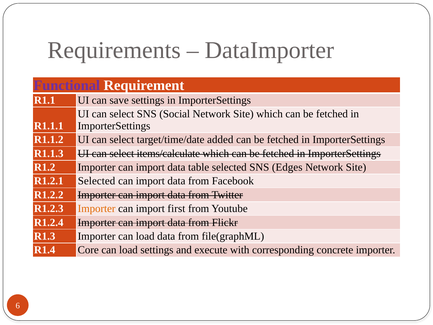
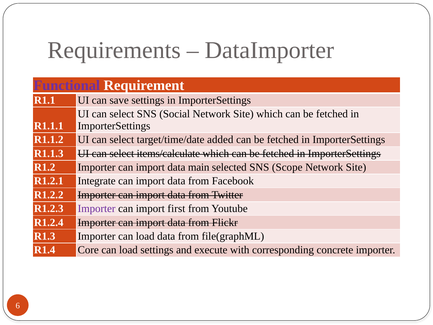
table: table -> main
Edges: Edges -> Scope
R1.2.1 Selected: Selected -> Integrate
Importer at (97, 208) colour: orange -> purple
